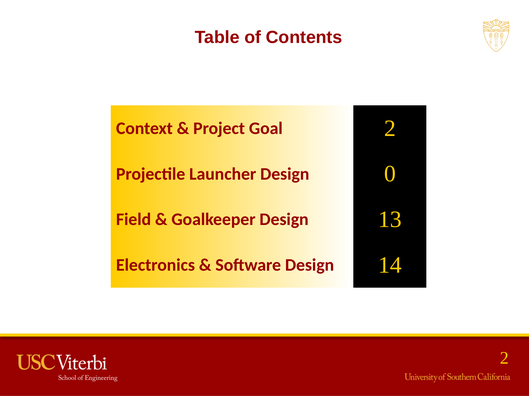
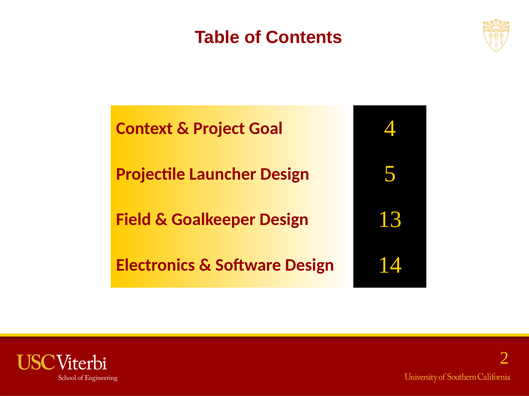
Goal 2: 2 -> 4
0: 0 -> 5
